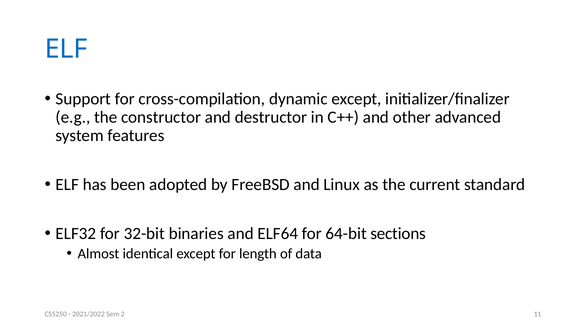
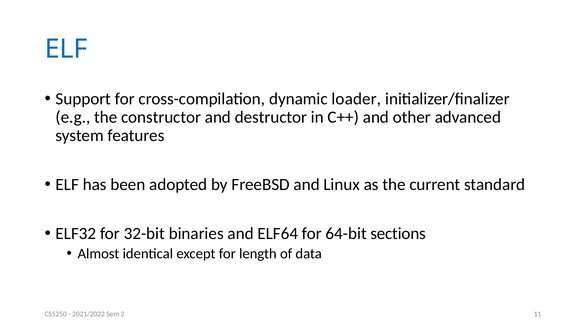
dynamic except: except -> loader
